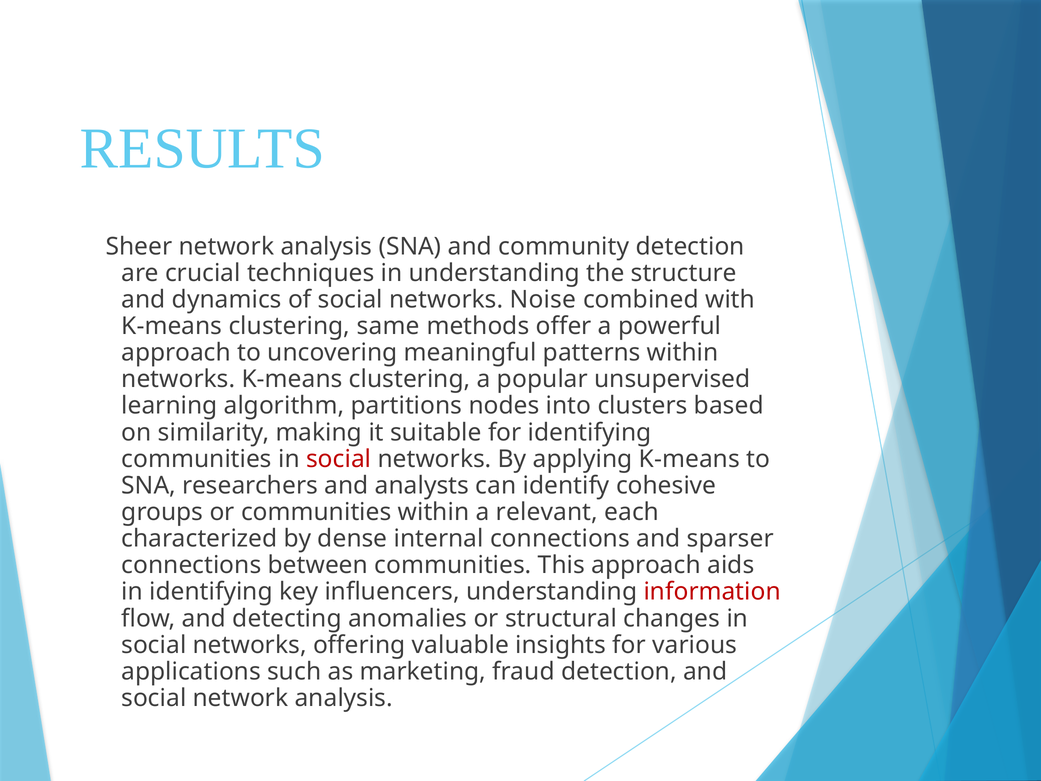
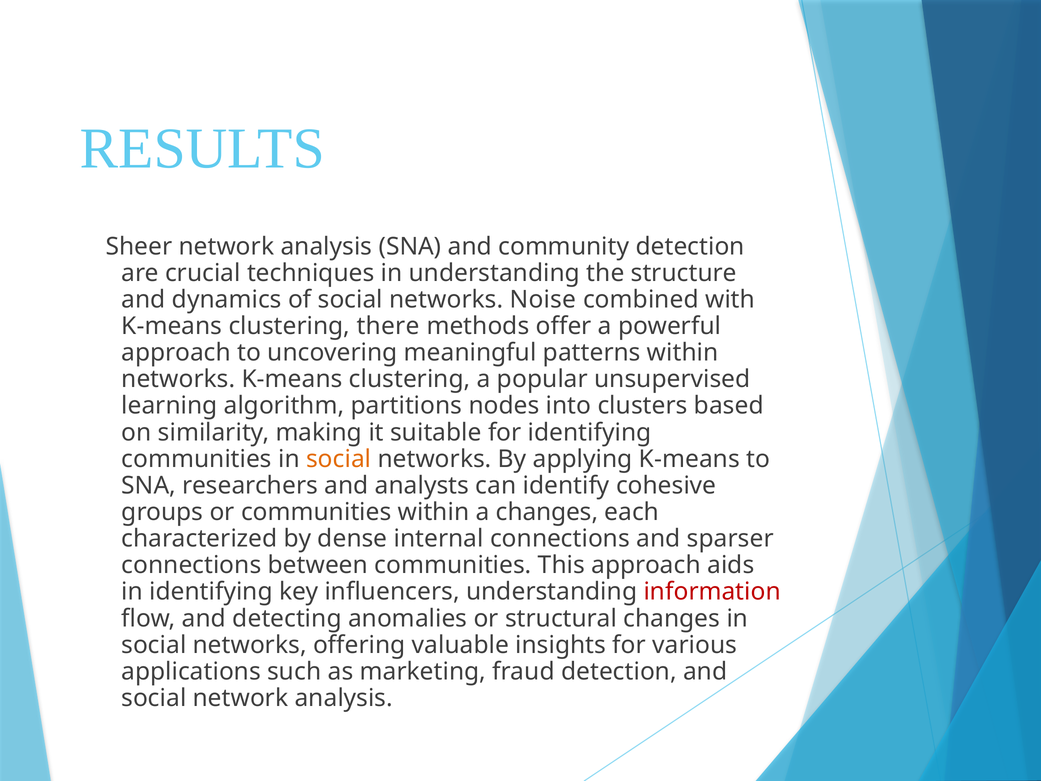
same: same -> there
social at (339, 459) colour: red -> orange
a relevant: relevant -> changes
